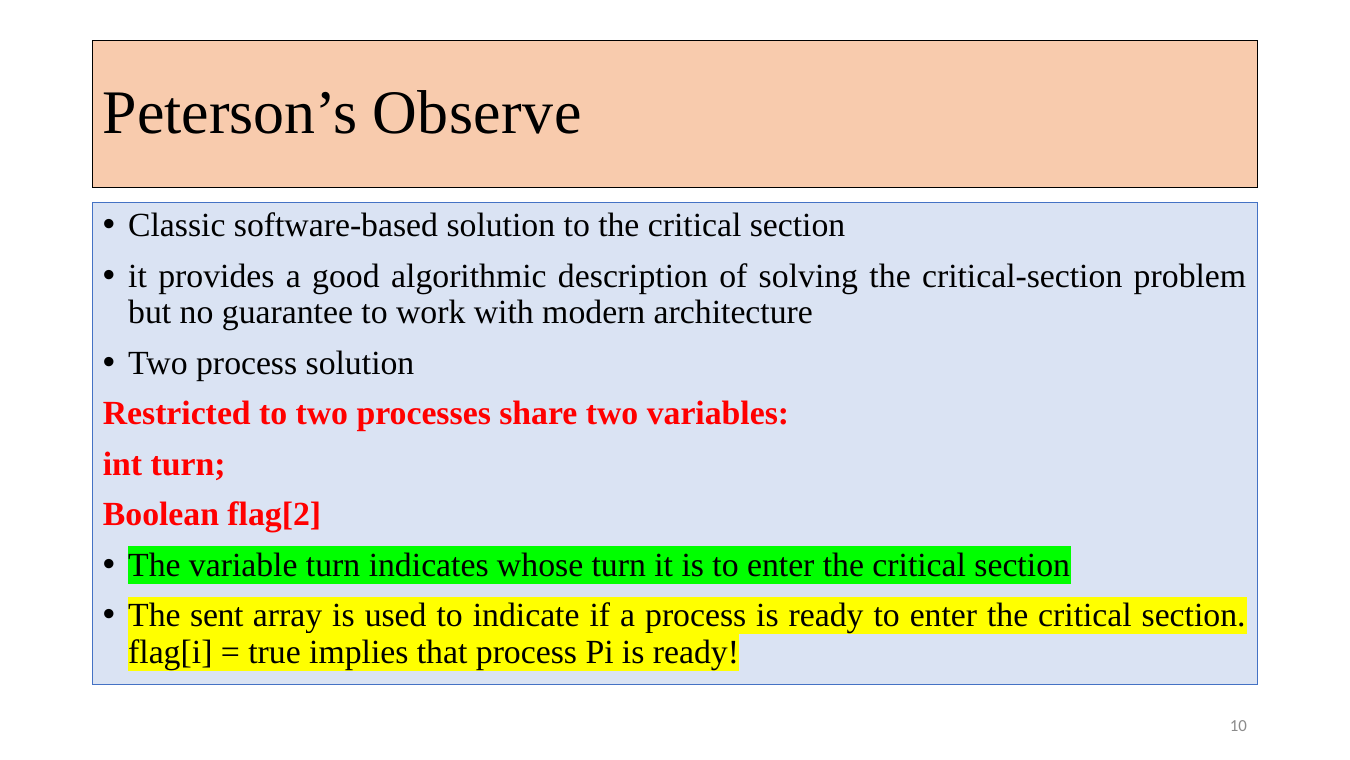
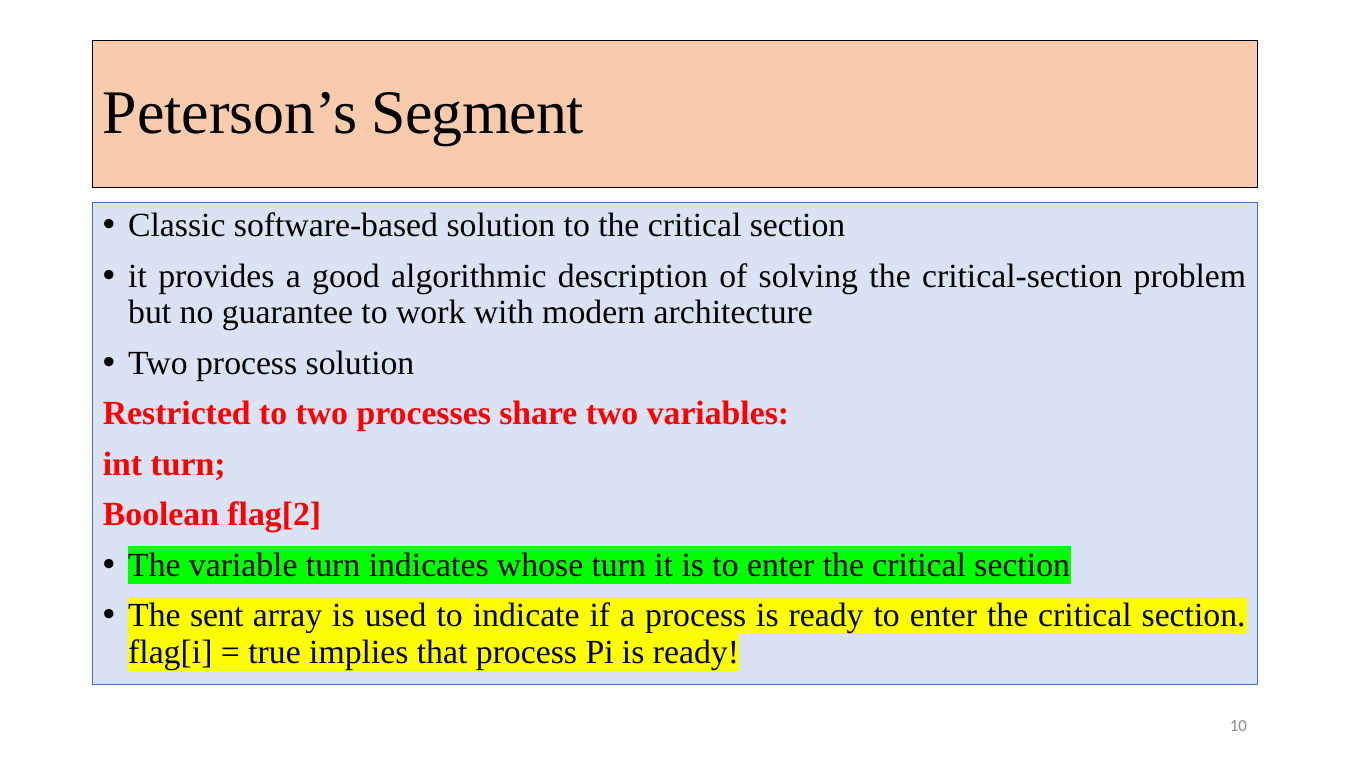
Observe: Observe -> Segment
